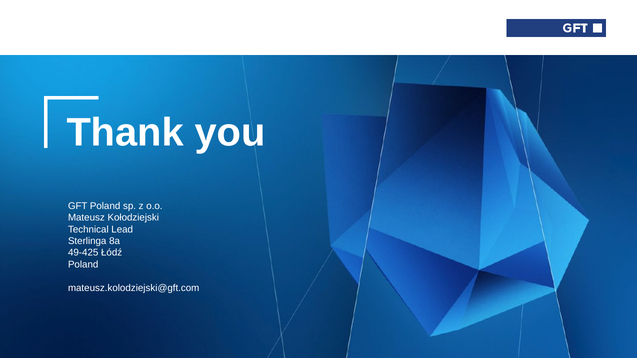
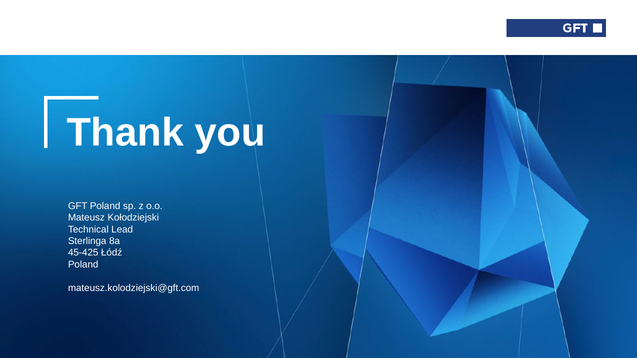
49-425: 49-425 -> 45-425
